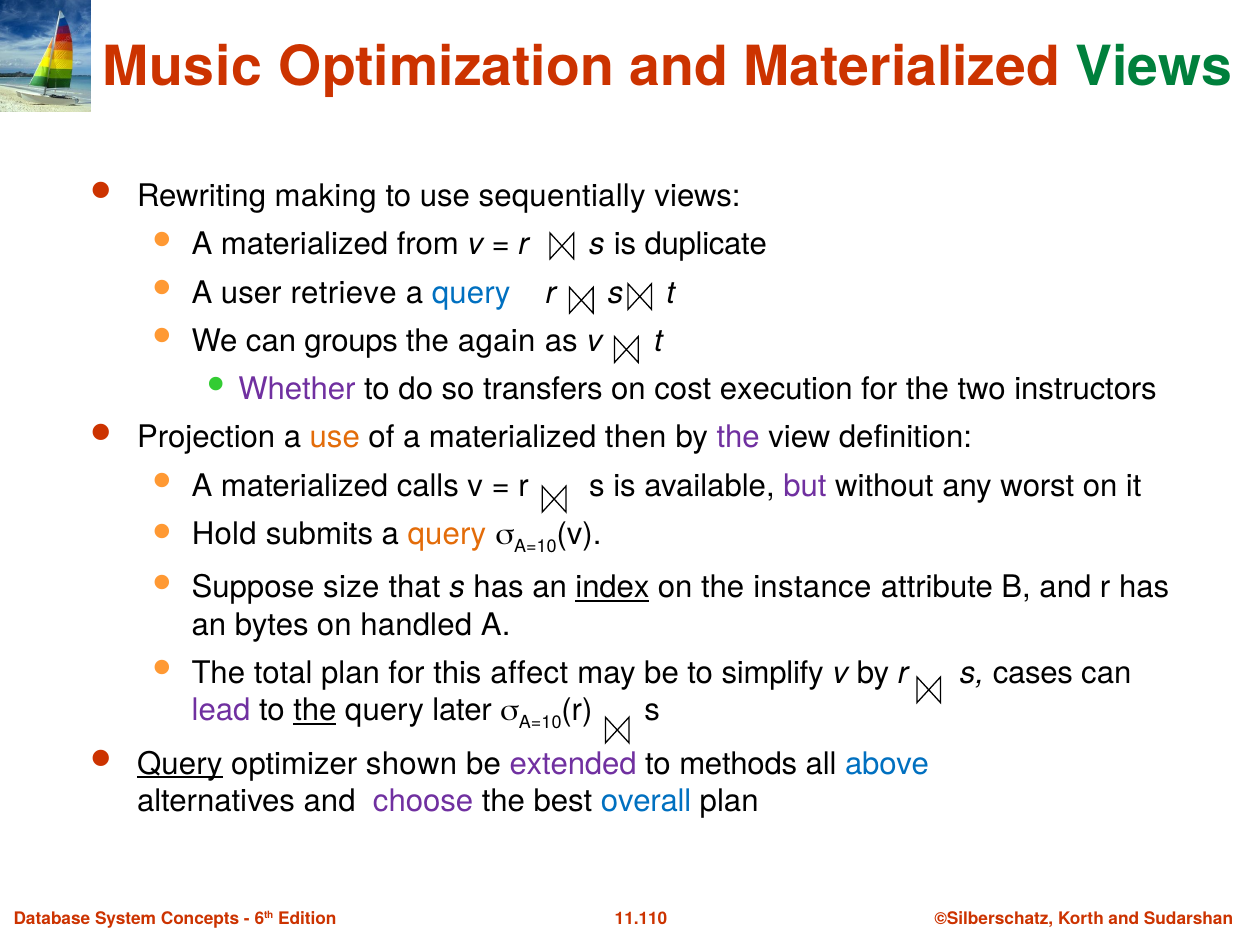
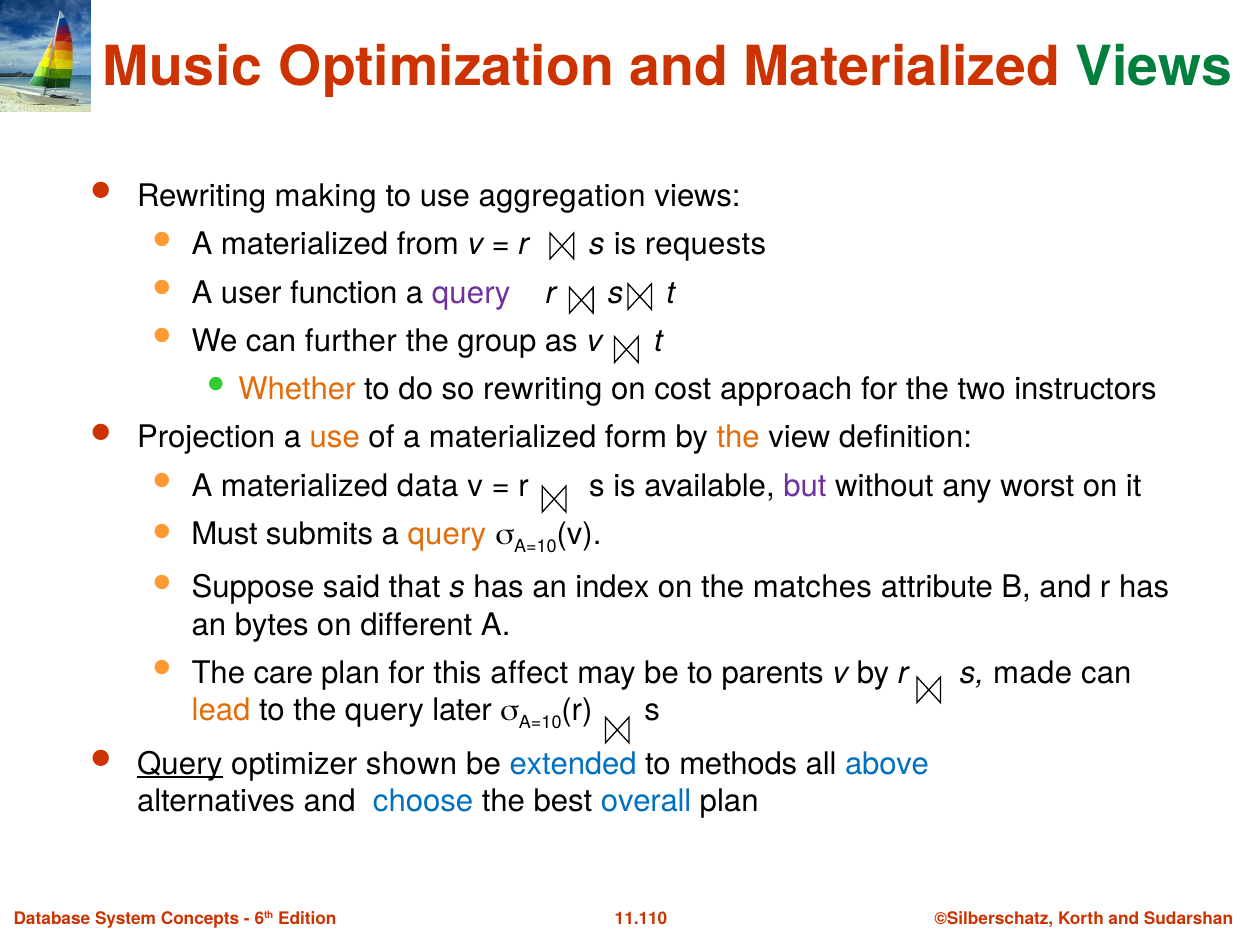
sequentially: sequentially -> aggregation
duplicate: duplicate -> requests
retrieve: retrieve -> function
query at (471, 293) colour: blue -> purple
groups: groups -> further
again: again -> group
Whether colour: purple -> orange
so transfers: transfers -> rewriting
execution: execution -> approach
then: then -> form
the at (738, 438) colour: purple -> orange
calls: calls -> data
Hold: Hold -> Must
size: size -> said
index underline: present -> none
instance: instance -> matches
handled: handled -> different
total: total -> care
simplify: simplify -> parents
cases: cases -> made
lead colour: purple -> orange
the at (315, 711) underline: present -> none
extended colour: purple -> blue
choose colour: purple -> blue
